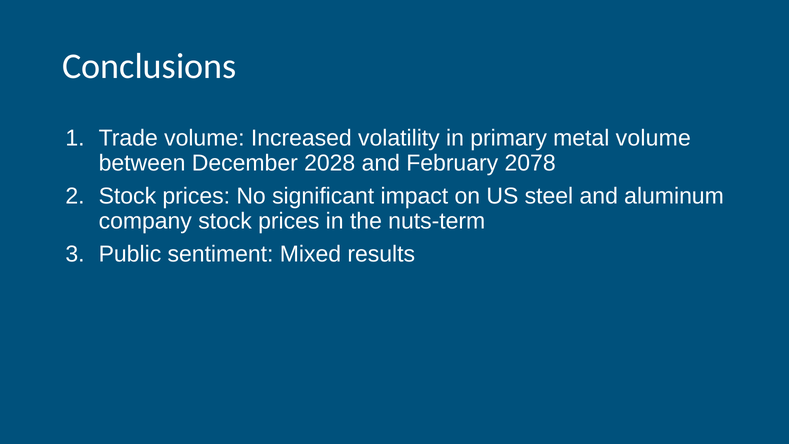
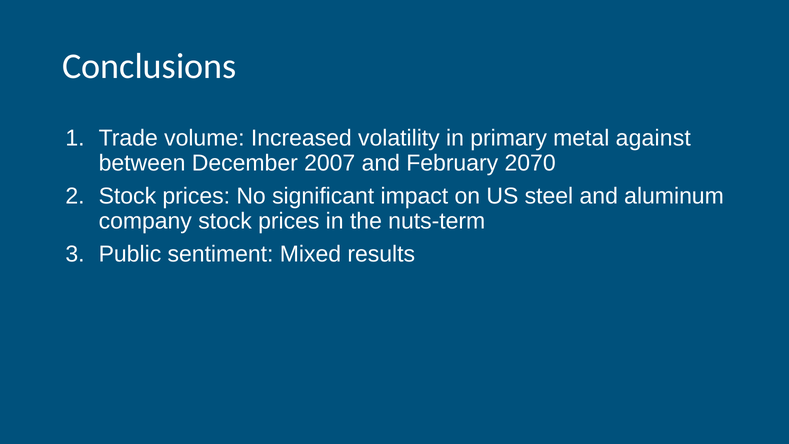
metal volume: volume -> against
2028: 2028 -> 2007
2078: 2078 -> 2070
